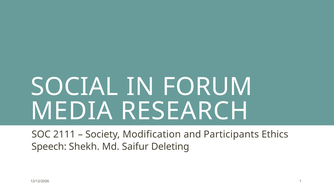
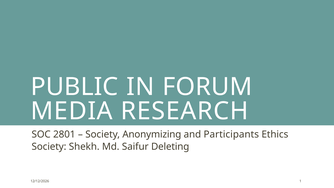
SOCIAL: SOCIAL -> PUBLIC
2111: 2111 -> 2801
Modification: Modification -> Anonymizing
Speech at (49, 147): Speech -> Society
